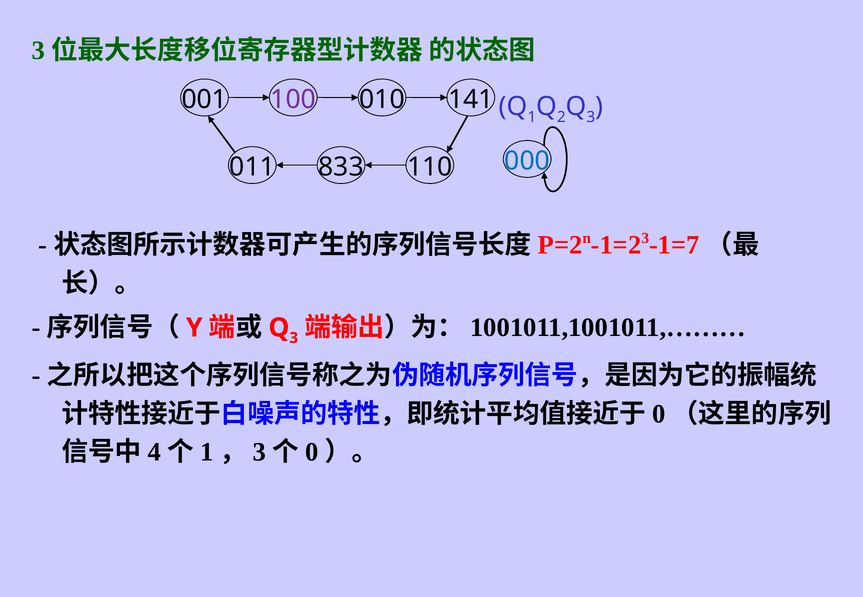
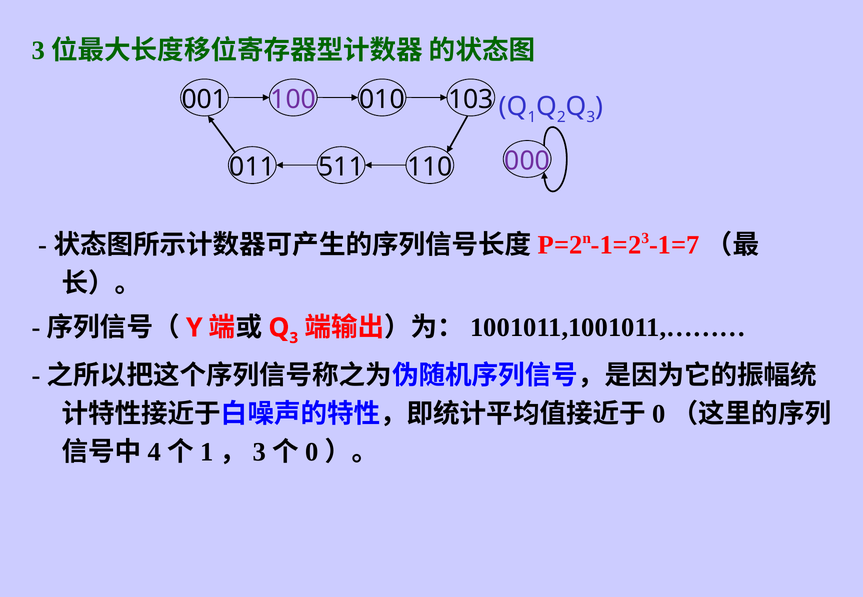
141: 141 -> 103
833: 833 -> 511
000 colour: blue -> purple
